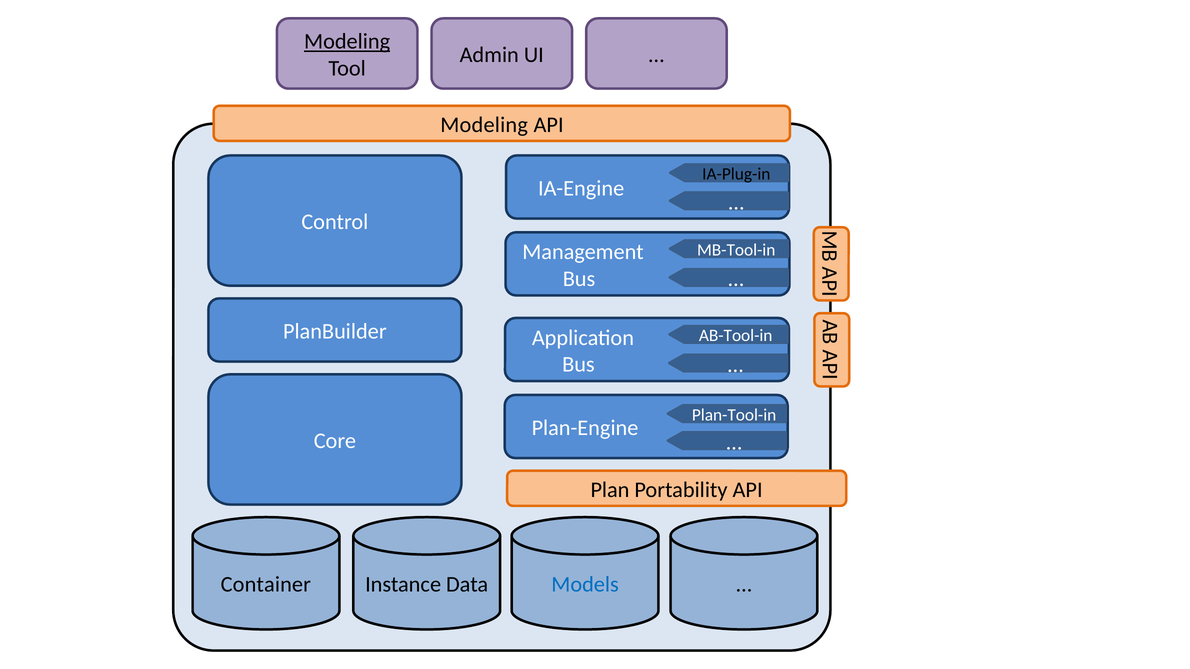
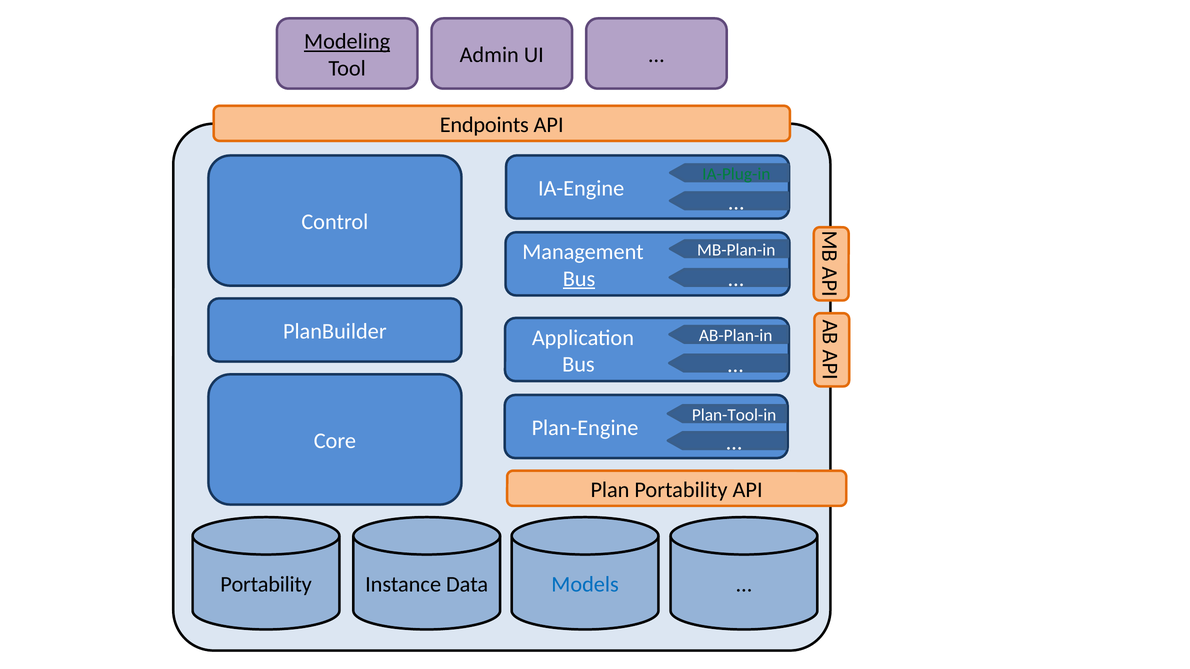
Modeling at (484, 125): Modeling -> Endpoints
IA-Plug-in colour: black -> green
MB-Tool-in: MB-Tool-in -> MB-Plan-in
Bus at (579, 279) underline: none -> present
AB-Tool-in: AB-Tool-in -> AB-Plan-in
Container at (266, 585): Container -> Portability
